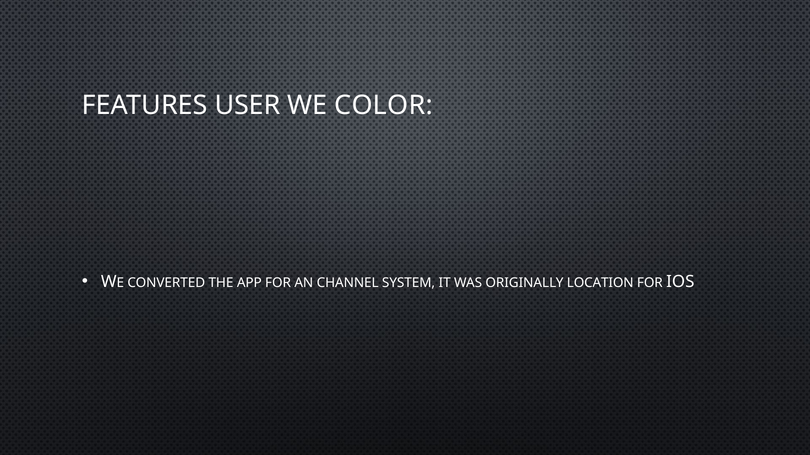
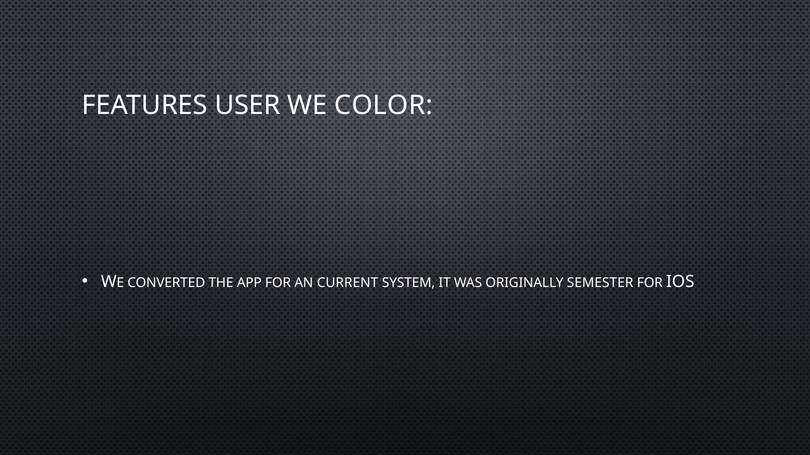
CHANNEL: CHANNEL -> CURRENT
LOCATION: LOCATION -> SEMESTER
